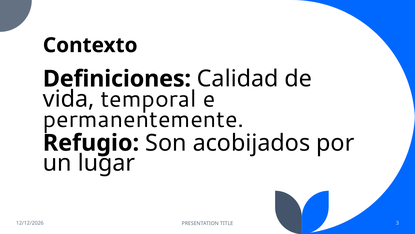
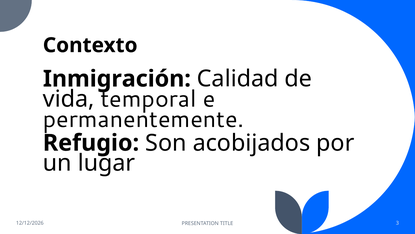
Definiciones: Definiciones -> Inmigración
